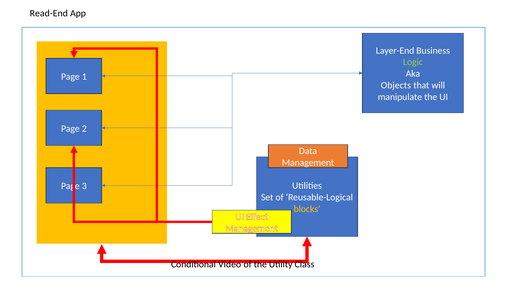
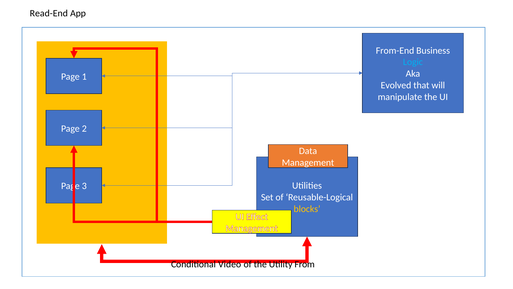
Layer-End: Layer-End -> From-End
Logic colour: light green -> light blue
Objects: Objects -> Evolved
Class: Class -> From
